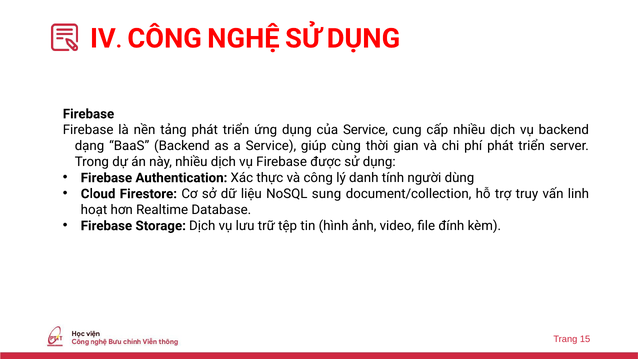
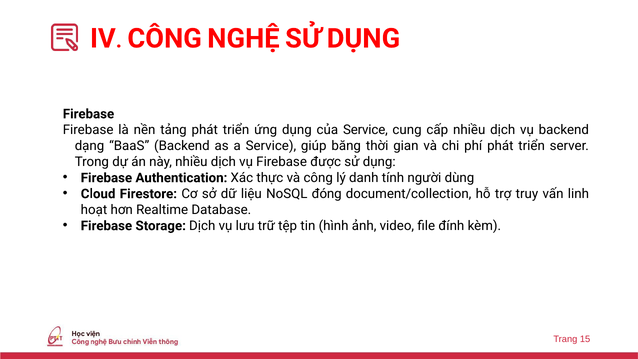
cùng: cùng -> băng
sung: sung -> đóng
